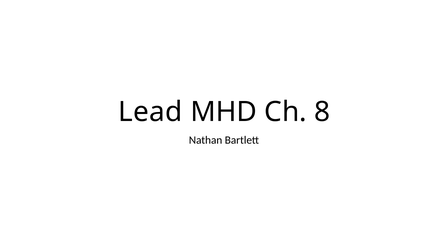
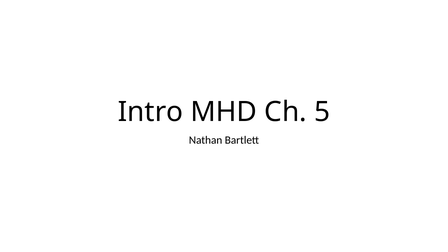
Lead: Lead -> Intro
8: 8 -> 5
